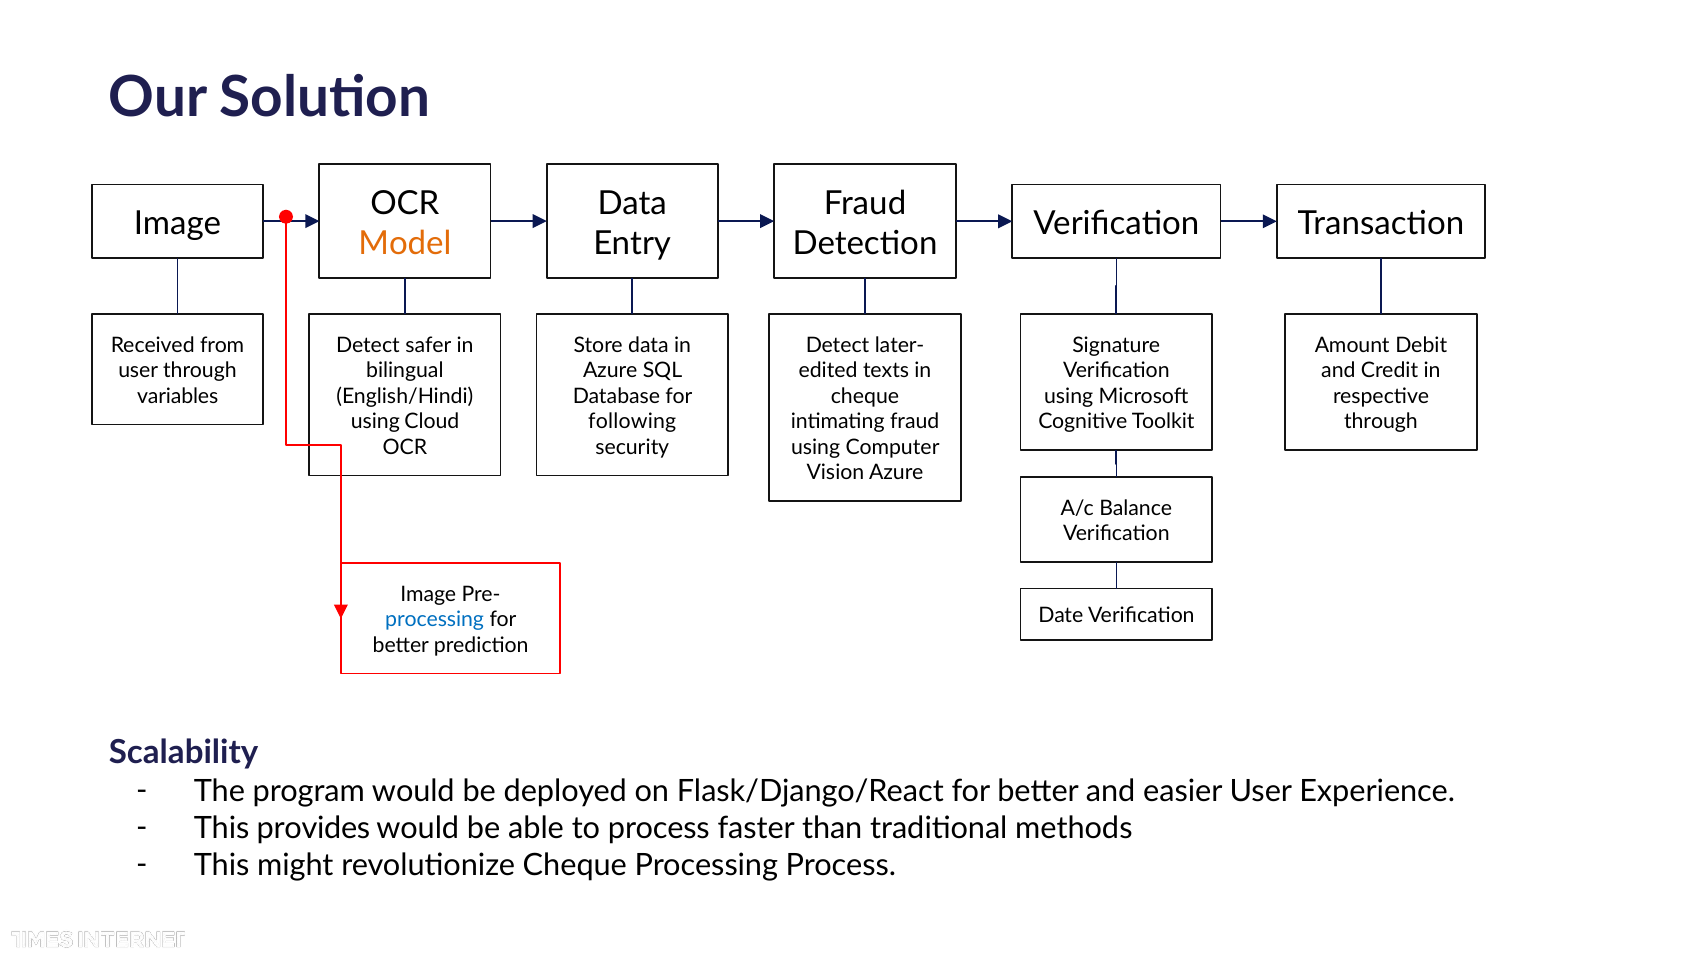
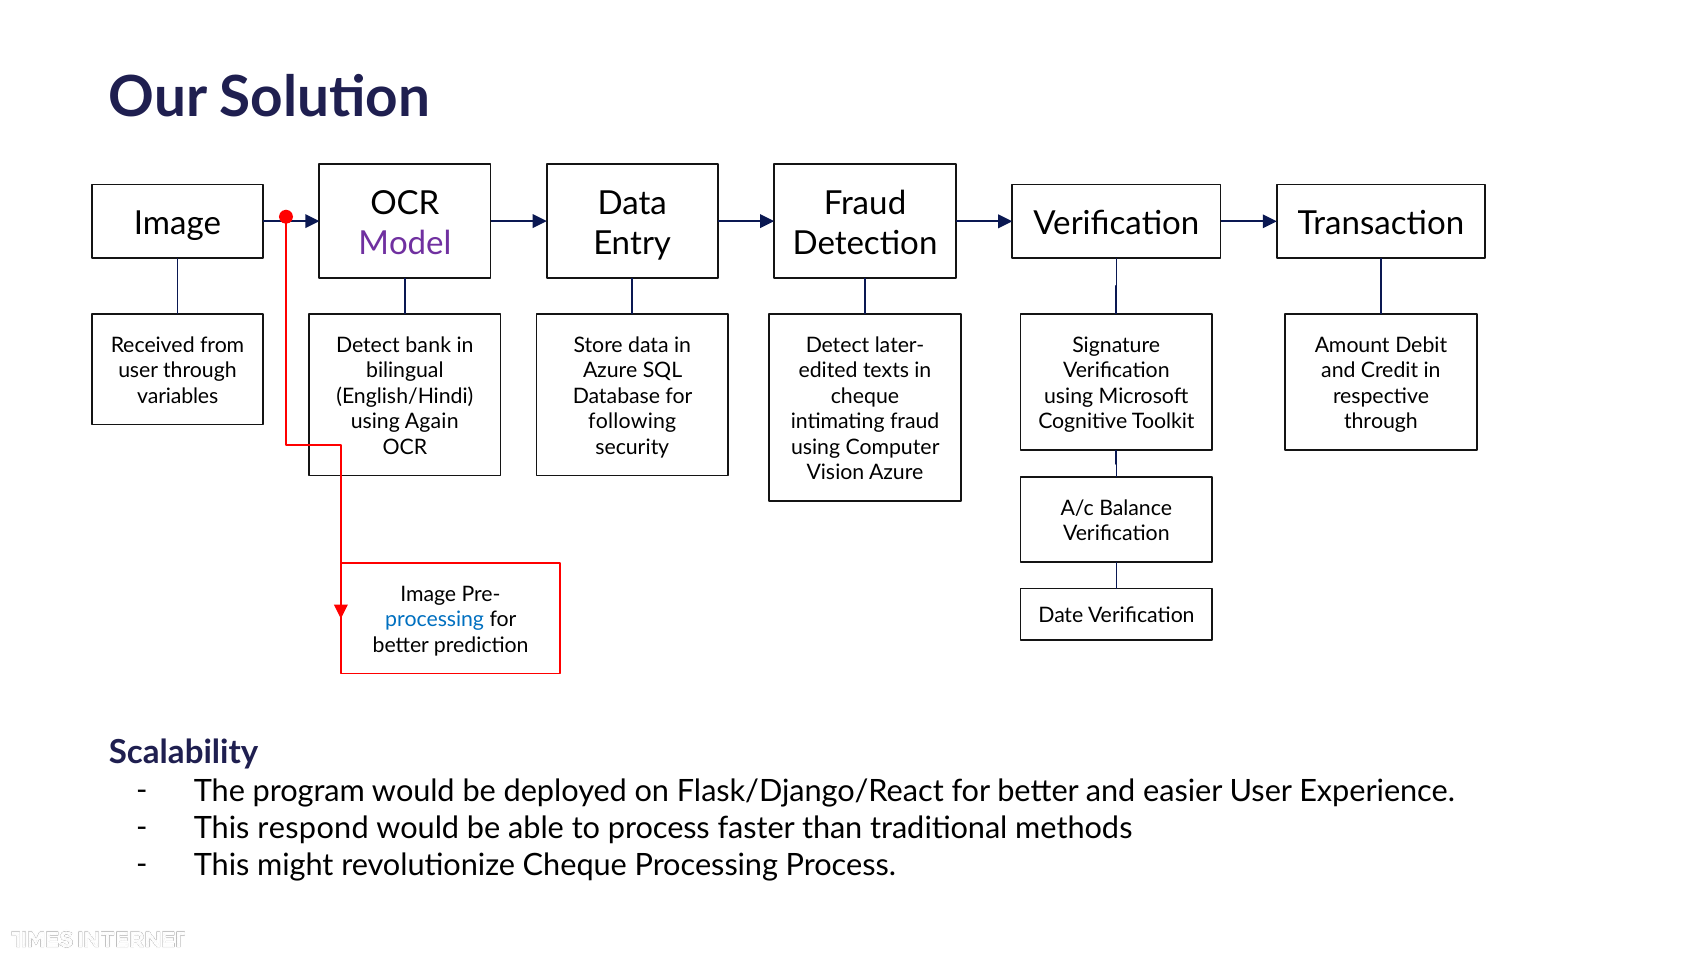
Model colour: orange -> purple
safer: safer -> bank
Cloud: Cloud -> Again
provides: provides -> respond
